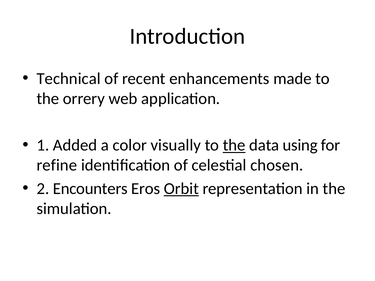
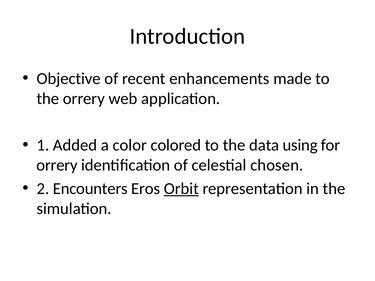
Technical: Technical -> Objective
visually: visually -> colored
the at (234, 145) underline: present -> none
refine at (57, 165): refine -> orrery
